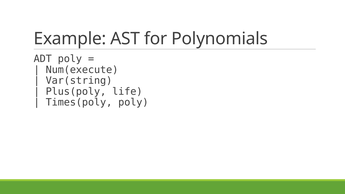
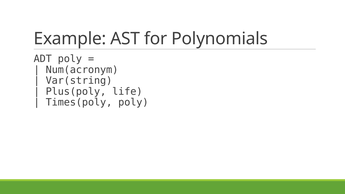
Num(execute: Num(execute -> Num(acronym
